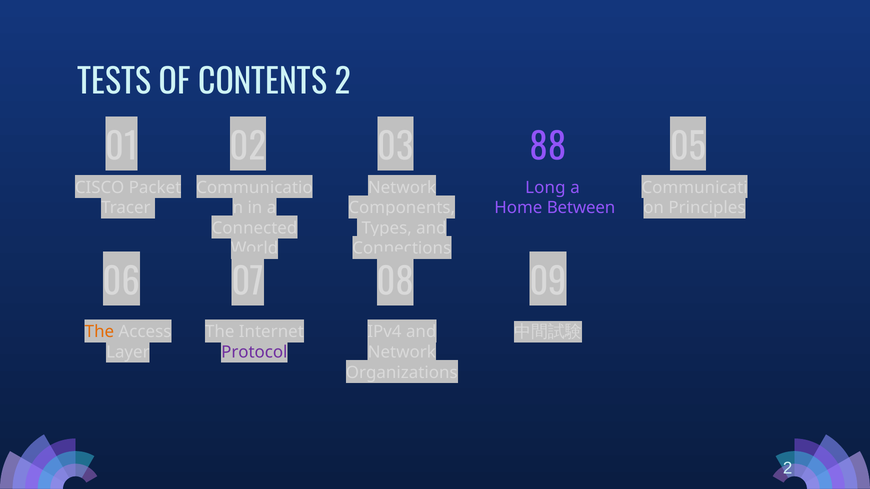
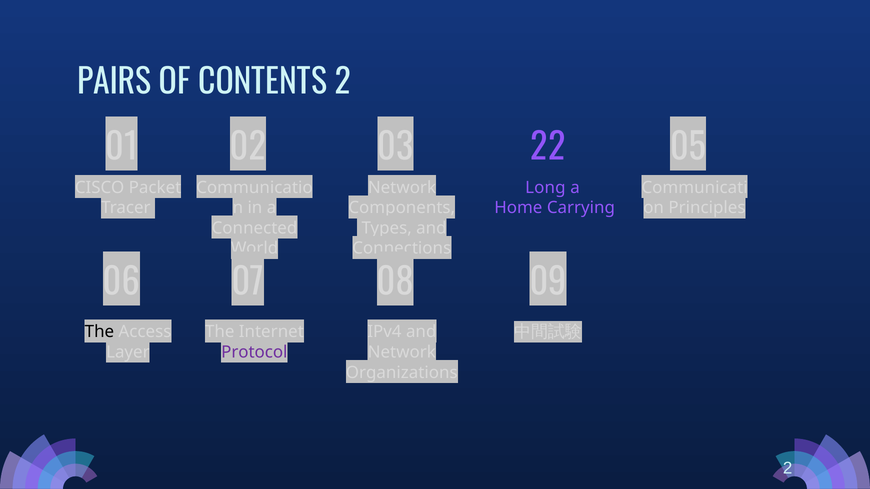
TESTS: TESTS -> PAIRS
88: 88 -> 22
Between: Between -> Carrying
The at (99, 332) colour: orange -> black
